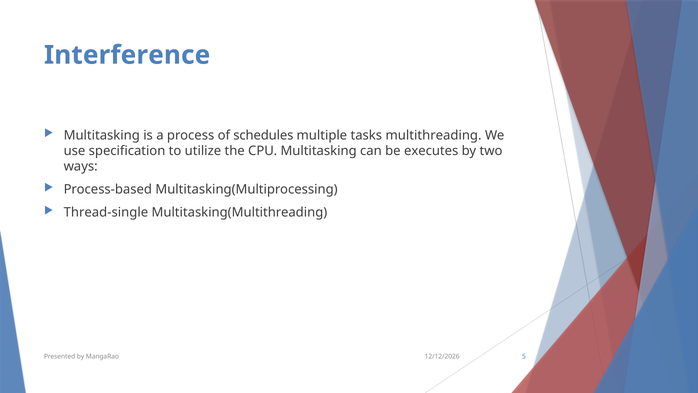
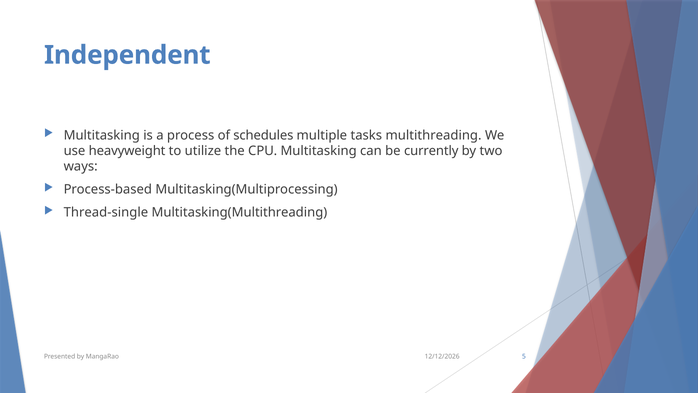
Interference: Interference -> Independent
specification: specification -> heavyweight
executes: executes -> currently
